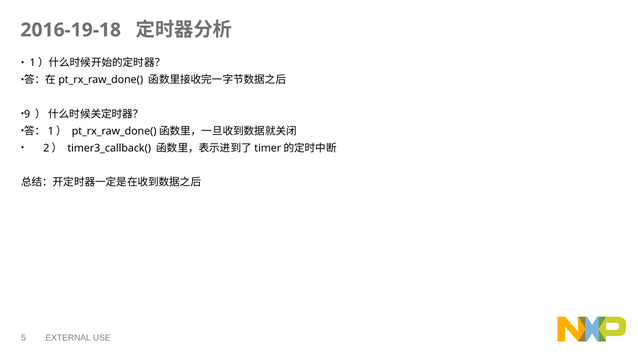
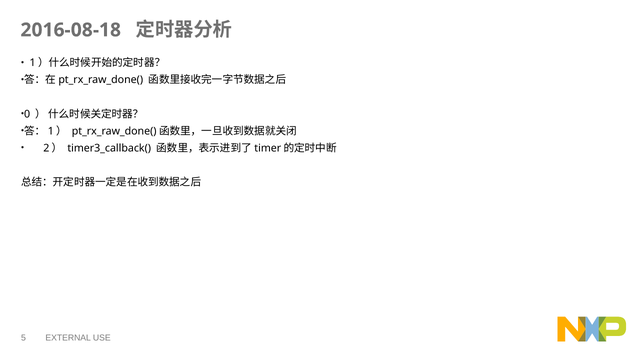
2016-19-18: 2016-19-18 -> 2016-08-18
9: 9 -> 0
